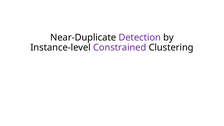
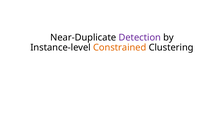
Constrained colour: purple -> orange
